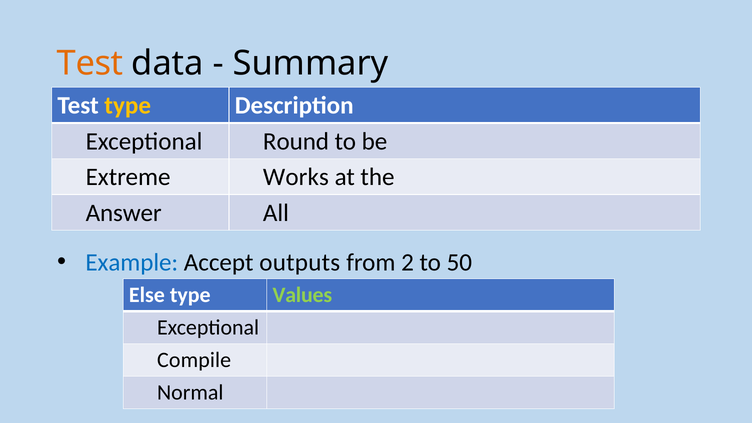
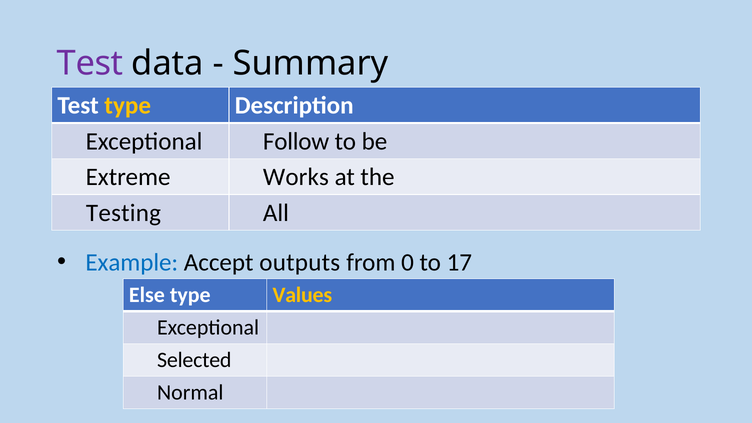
Test at (90, 63) colour: orange -> purple
Round: Round -> Follow
Answer: Answer -> Testing
2: 2 -> 0
50: 50 -> 17
Values colour: light green -> yellow
Compile: Compile -> Selected
